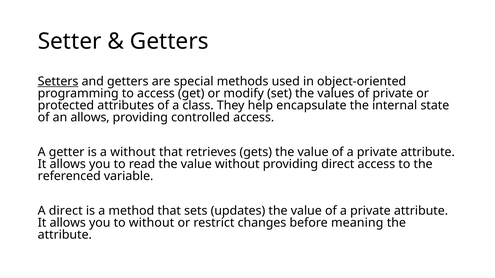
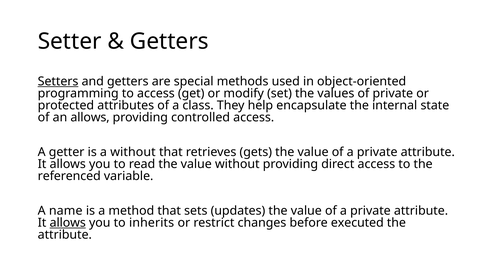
A direct: direct -> name
allows at (68, 223) underline: none -> present
to without: without -> inherits
meaning: meaning -> executed
